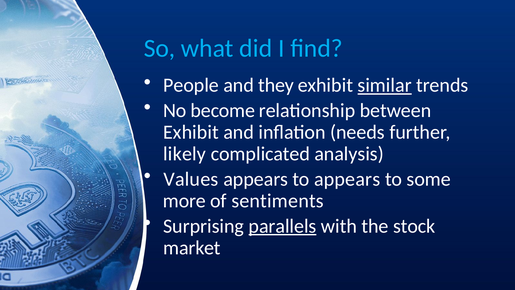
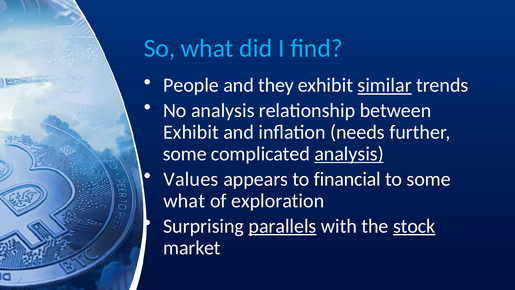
No become: become -> analysis
likely at (185, 154): likely -> some
analysis at (349, 154) underline: none -> present
to appears: appears -> financial
more at (184, 201): more -> what
sentiments: sentiments -> exploration
stock underline: none -> present
